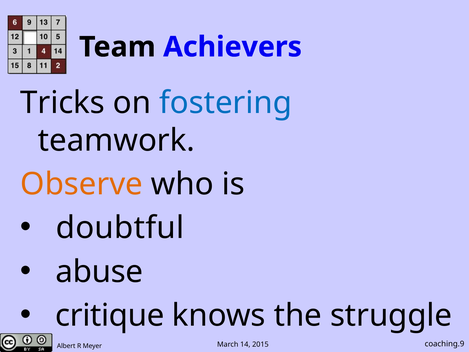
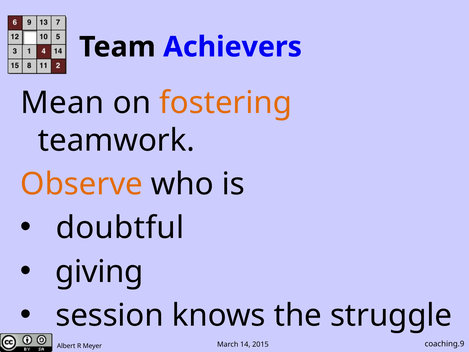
Tricks: Tricks -> Mean
fostering colour: blue -> orange
abuse: abuse -> giving
critique: critique -> session
